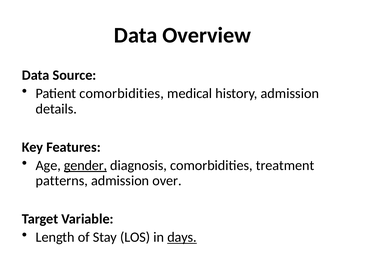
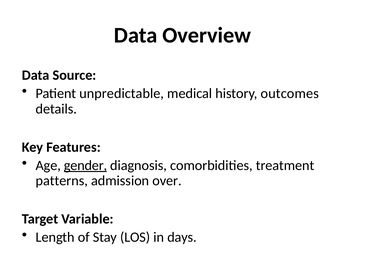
Patient comorbidities: comorbidities -> unpredictable
history admission: admission -> outcomes
days underline: present -> none
